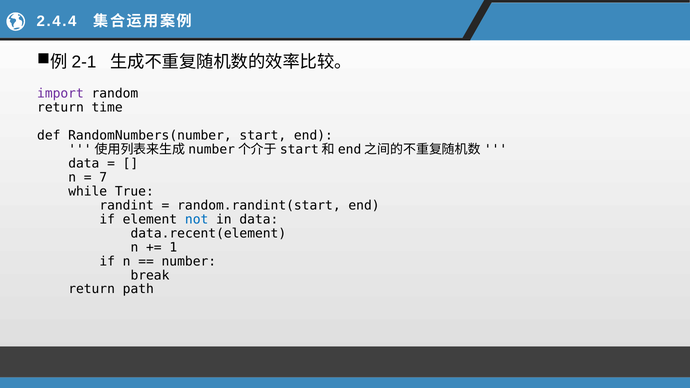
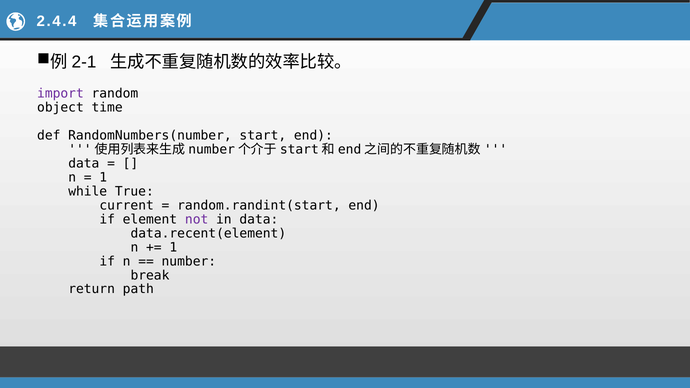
return at (60, 108): return -> object
7 at (103, 178): 7 -> 1
randint: randint -> current
not colour: blue -> purple
